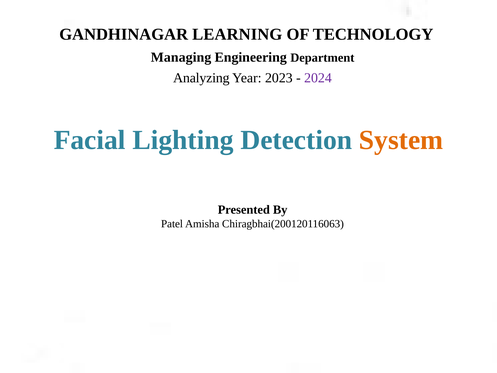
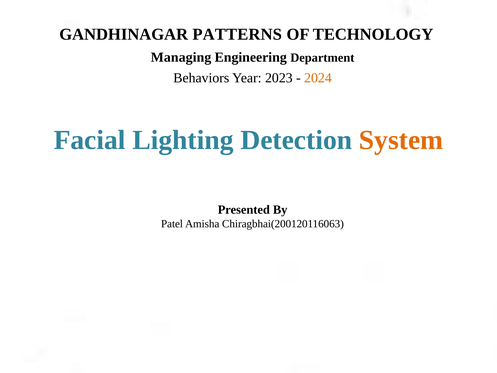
LEARNING: LEARNING -> PATTERNS
Analyzing: Analyzing -> Behaviors
2024 colour: purple -> orange
